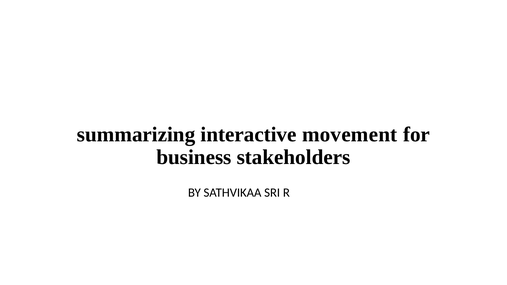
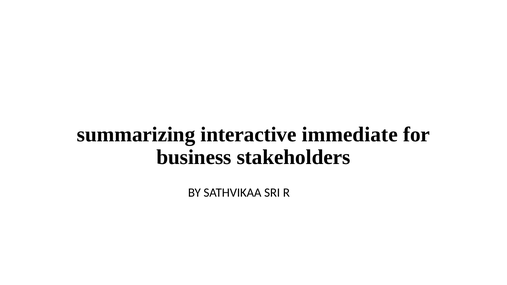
movement: movement -> immediate
